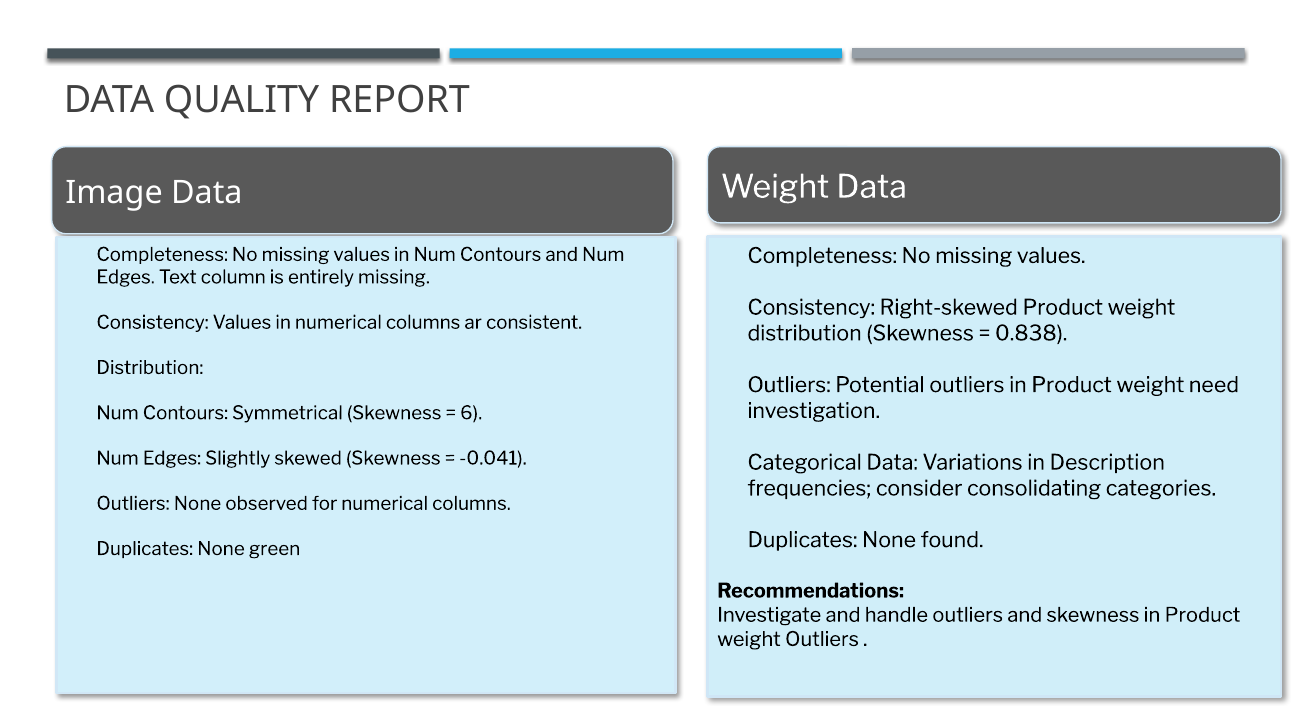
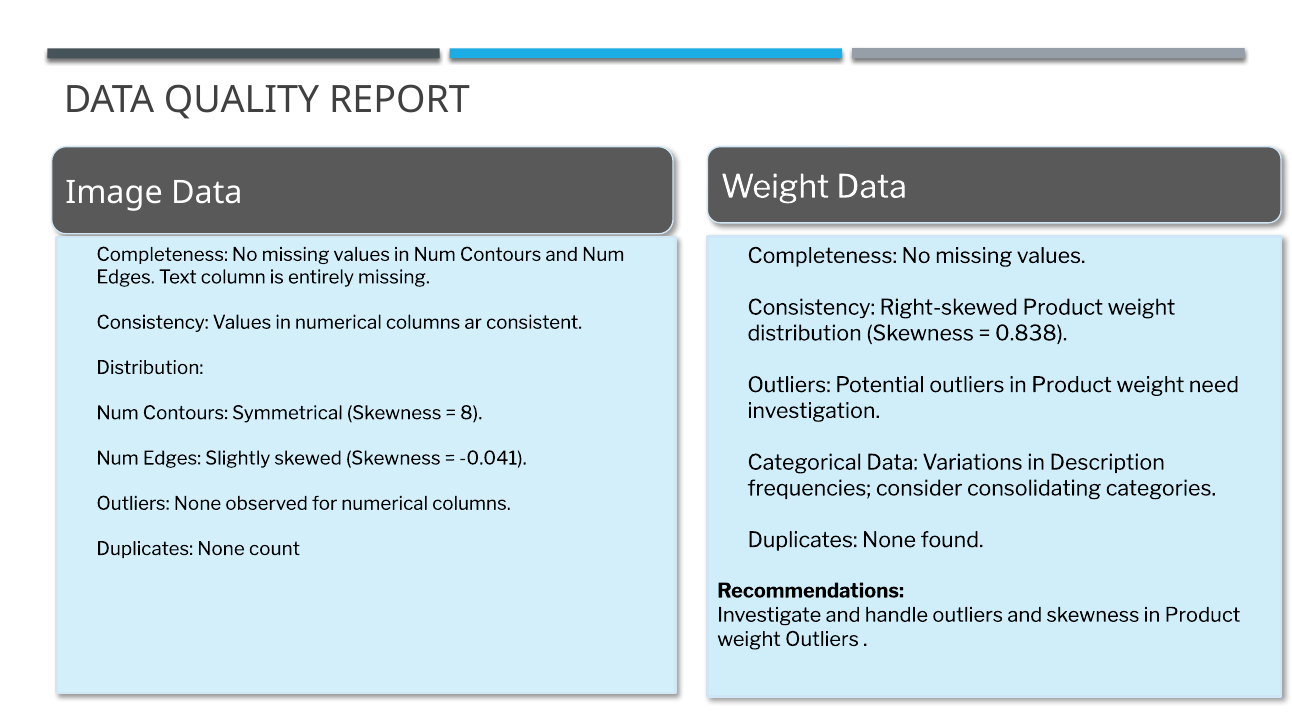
6: 6 -> 8
green: green -> count
